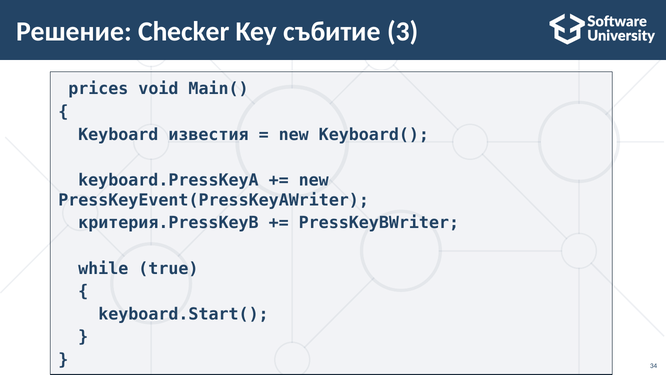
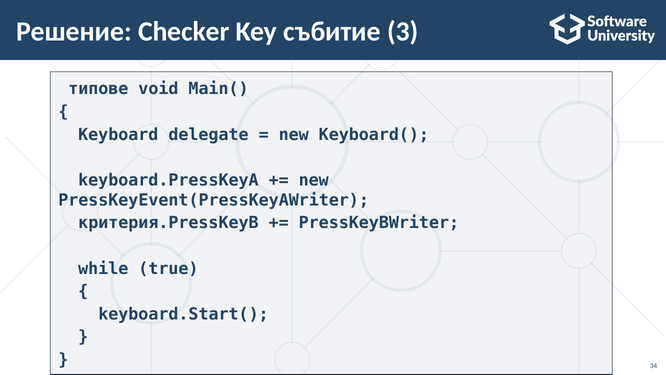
prices: prices -> типове
известия: известия -> delegate
